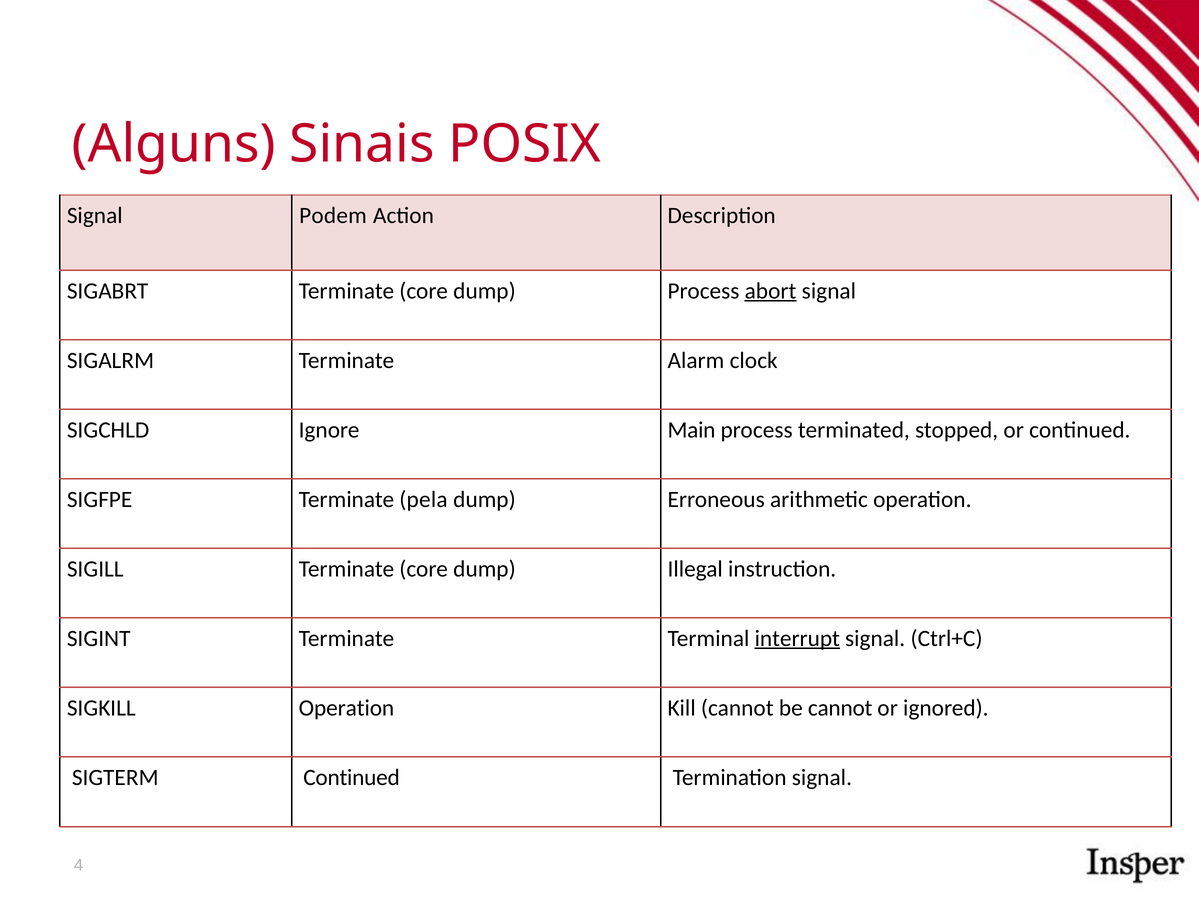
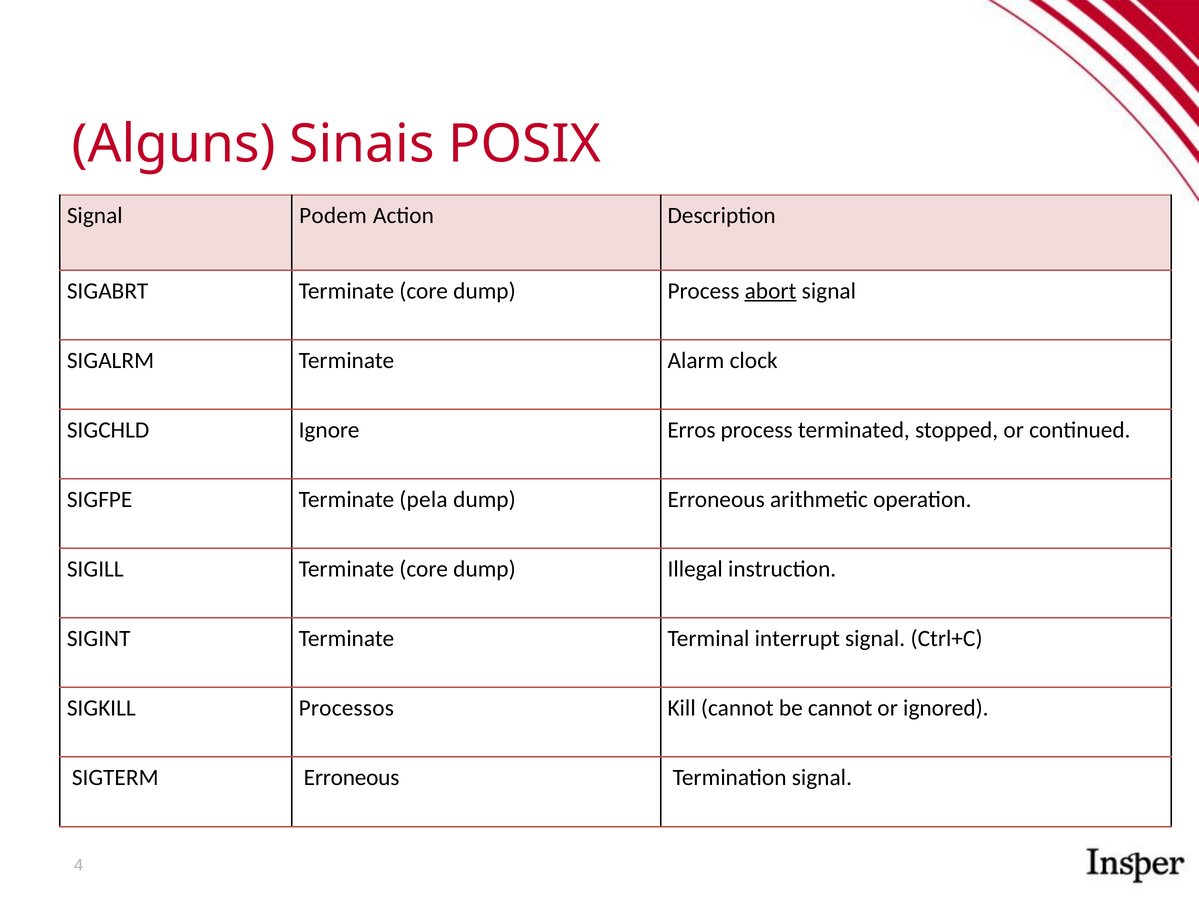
Main: Main -> Erros
interrupt underline: present -> none
SIGKILL Operation: Operation -> Processos
SIGTERM Continued: Continued -> Erroneous
